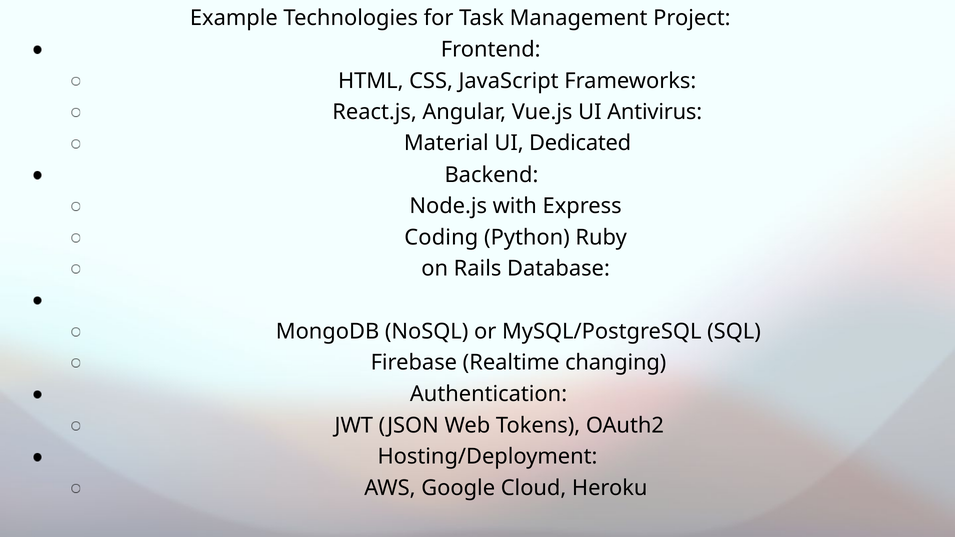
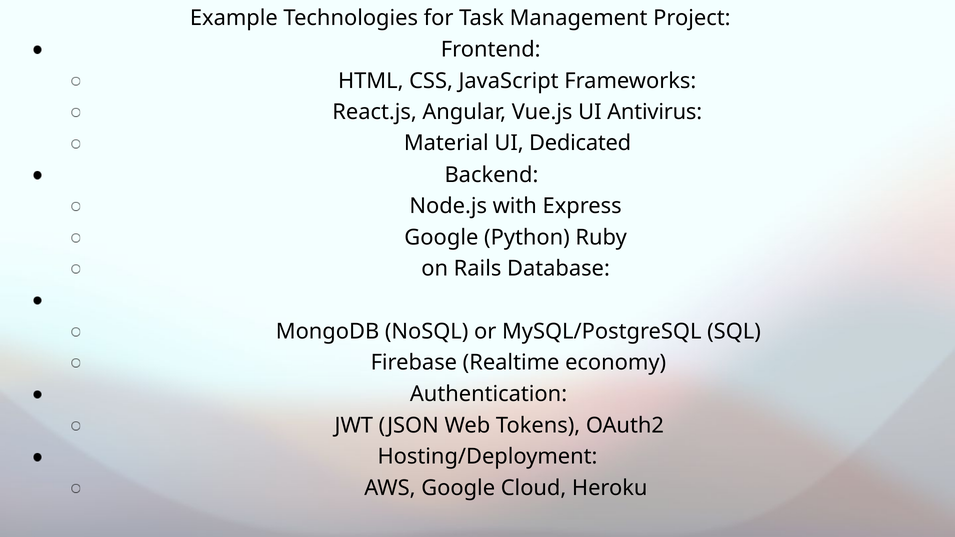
Coding at (441, 237): Coding -> Google
changing: changing -> economy
